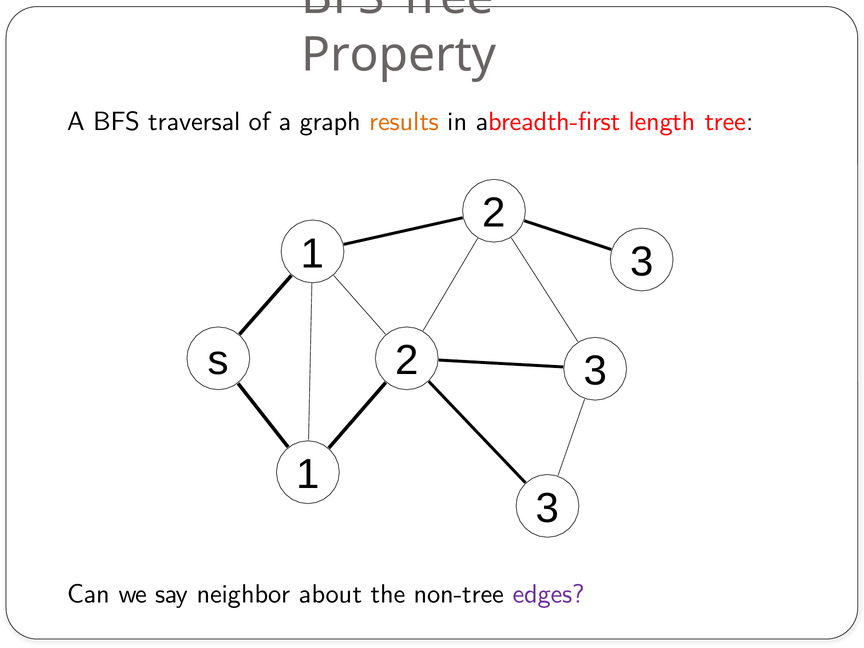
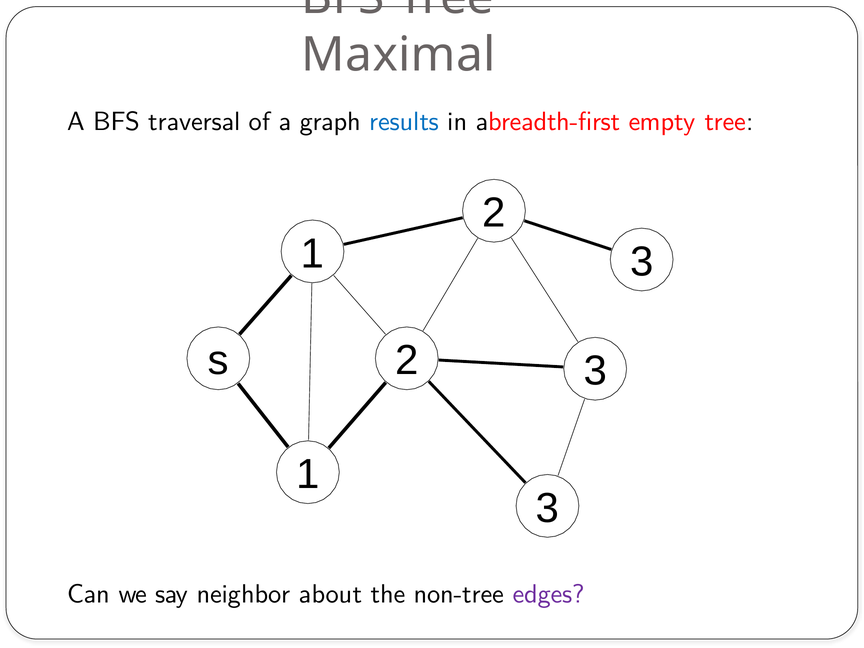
Property: Property -> Maximal
results colour: orange -> blue
length: length -> empty
